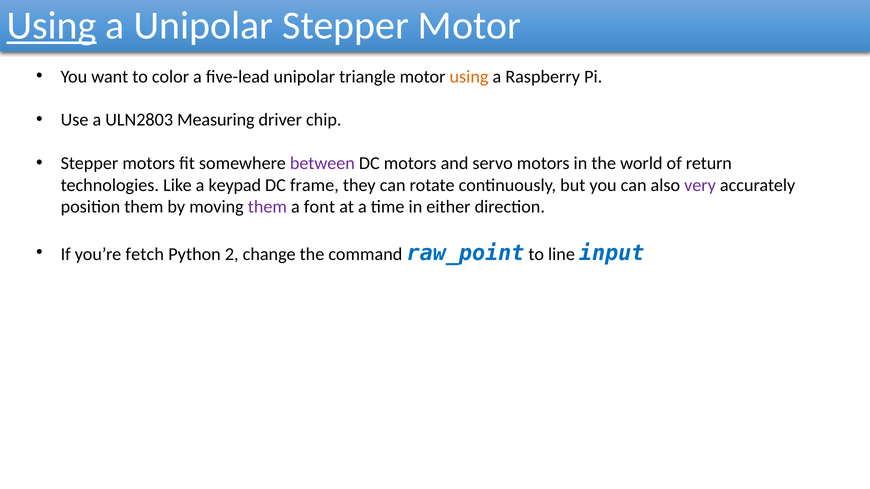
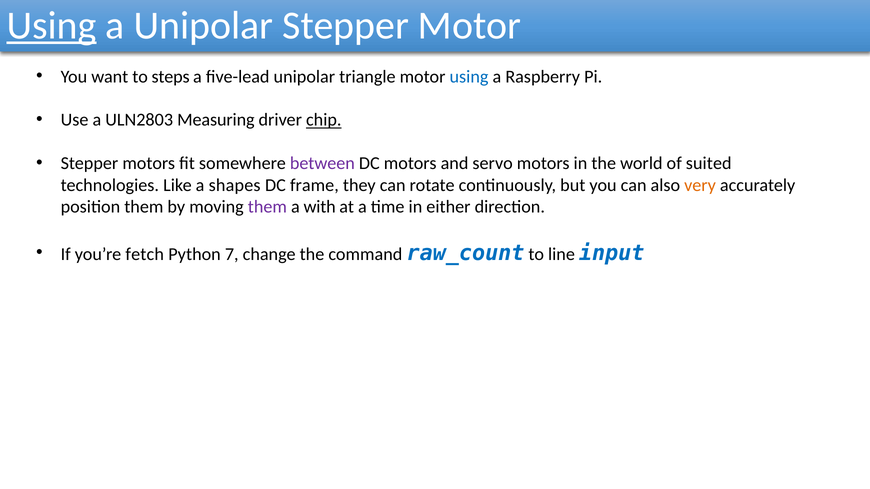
color: color -> steps
using at (469, 77) colour: orange -> blue
chip underline: none -> present
return: return -> suited
keypad: keypad -> shapes
very colour: purple -> orange
font: font -> with
2: 2 -> 7
raw_point: raw_point -> raw_count
